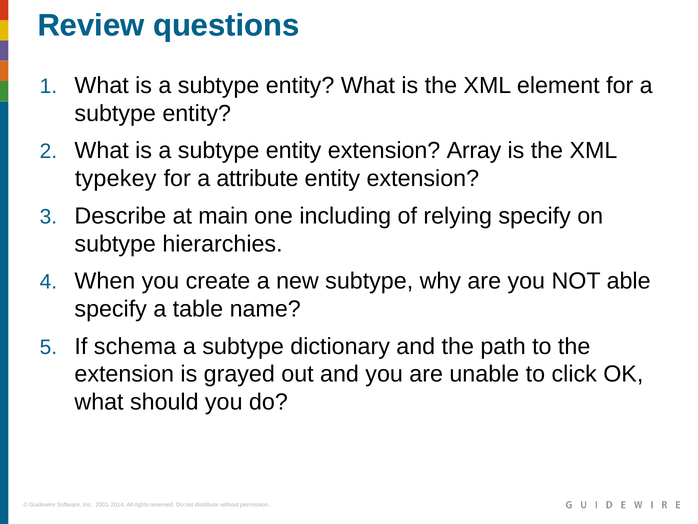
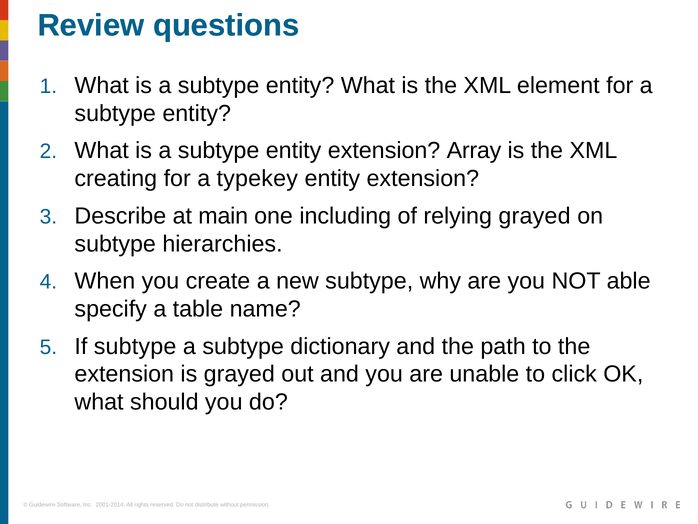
typekey: typekey -> creating
attribute: attribute -> typekey
relying specify: specify -> grayed
If schema: schema -> subtype
